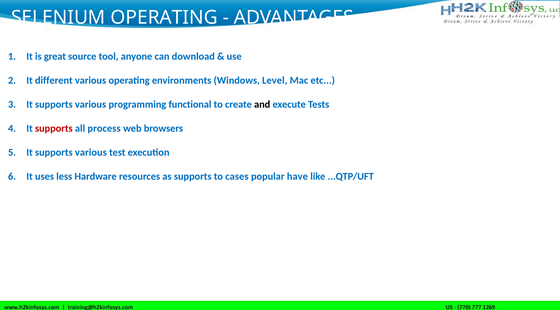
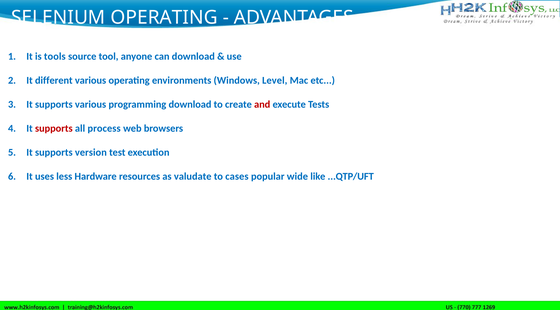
great: great -> tools
programming functional: functional -> download
and colour: black -> red
various at (91, 152): various -> version
as supports: supports -> valudate
have: have -> wide
